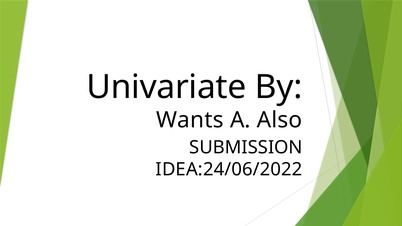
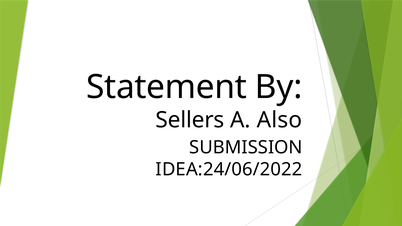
Univariate: Univariate -> Statement
Wants: Wants -> Sellers
